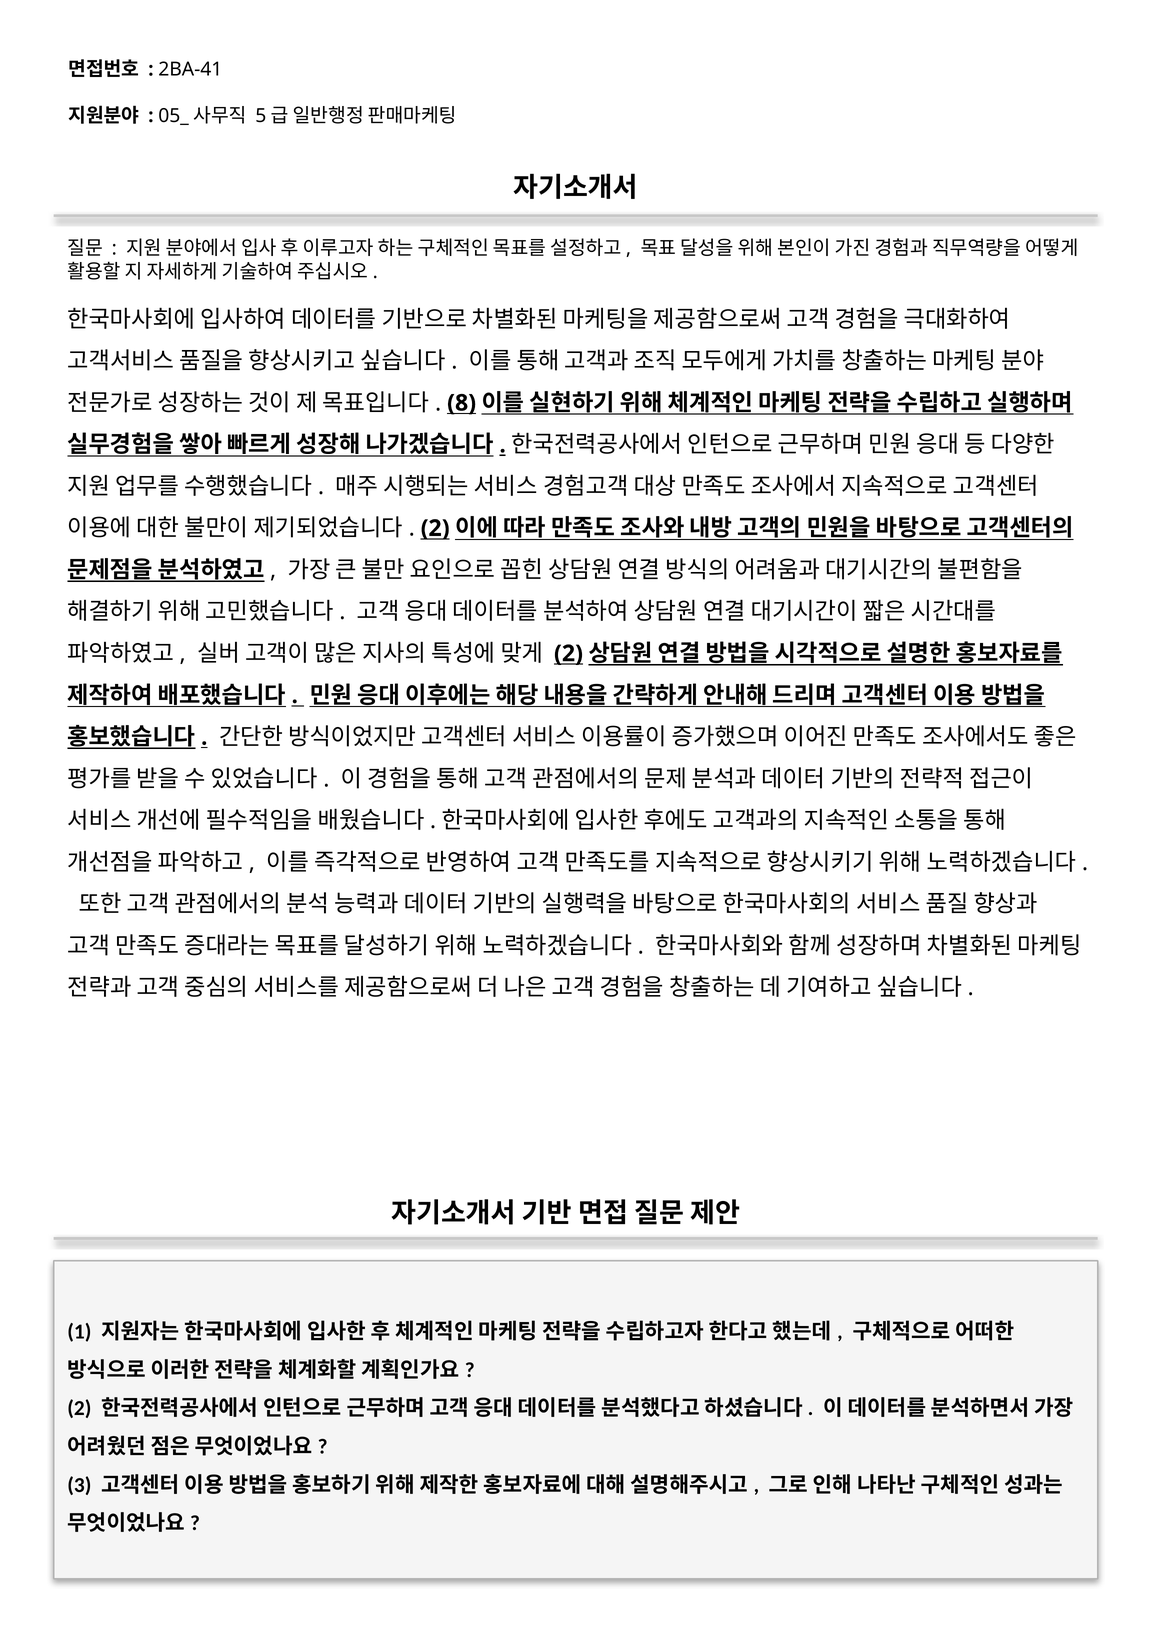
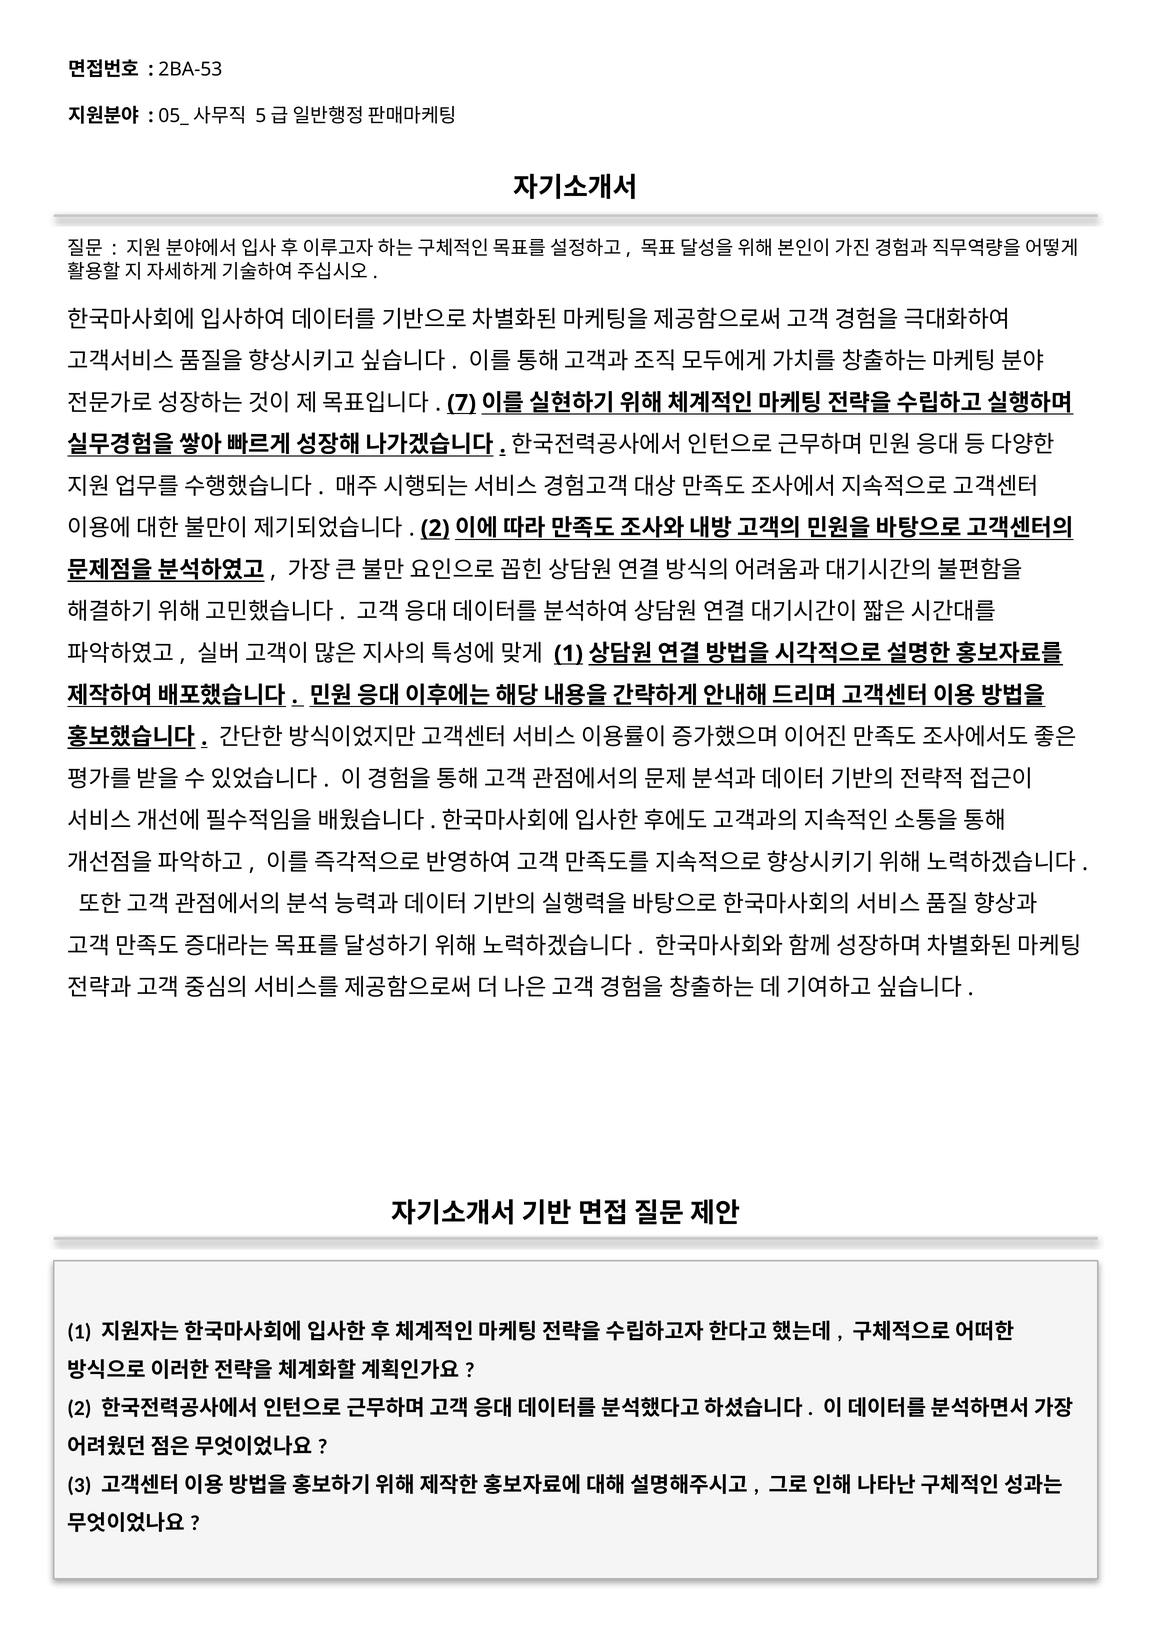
2BA-41: 2BA-41 -> 2BA-53
8: 8 -> 7
2 at (568, 654): 2 -> 1
